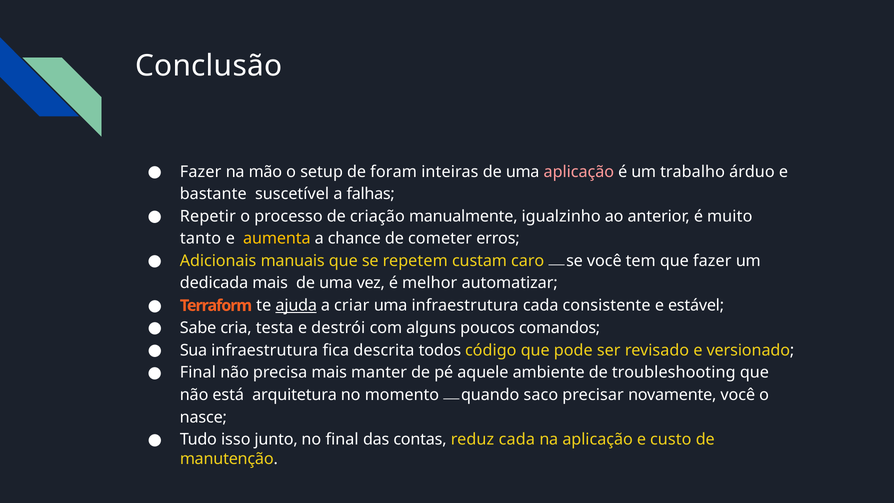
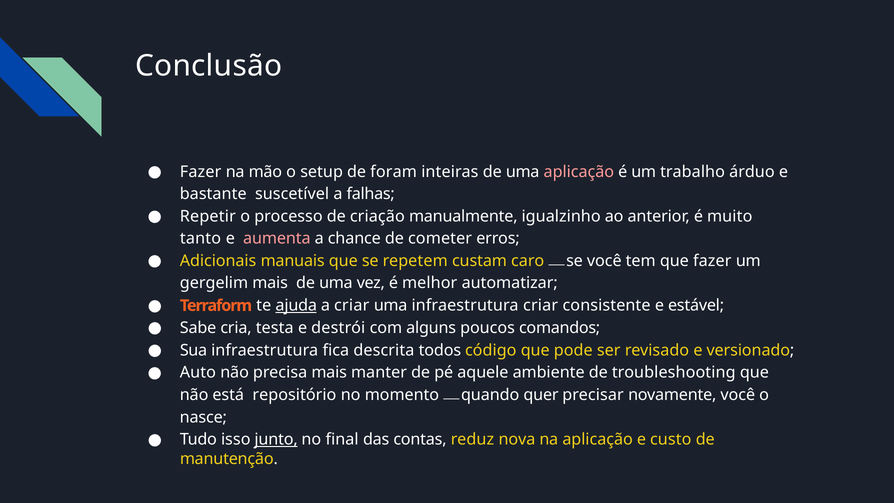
aumenta colour: yellow -> pink
dedicada: dedicada -> gergelim
infraestrutura cada: cada -> criar
Final at (198, 373): Final -> Auto
arquitetura: arquitetura -> repositório
saco: saco -> quer
junto underline: none -> present
reduz cada: cada -> nova
